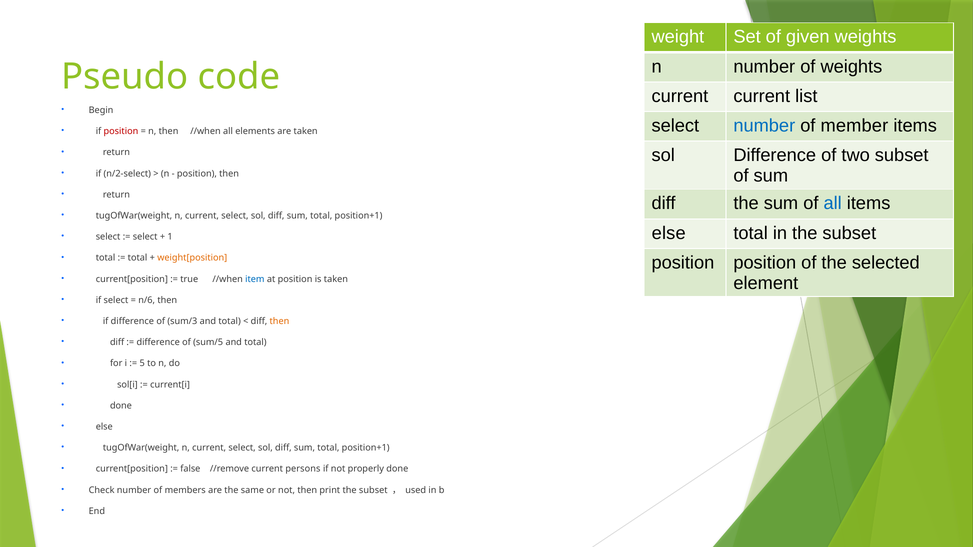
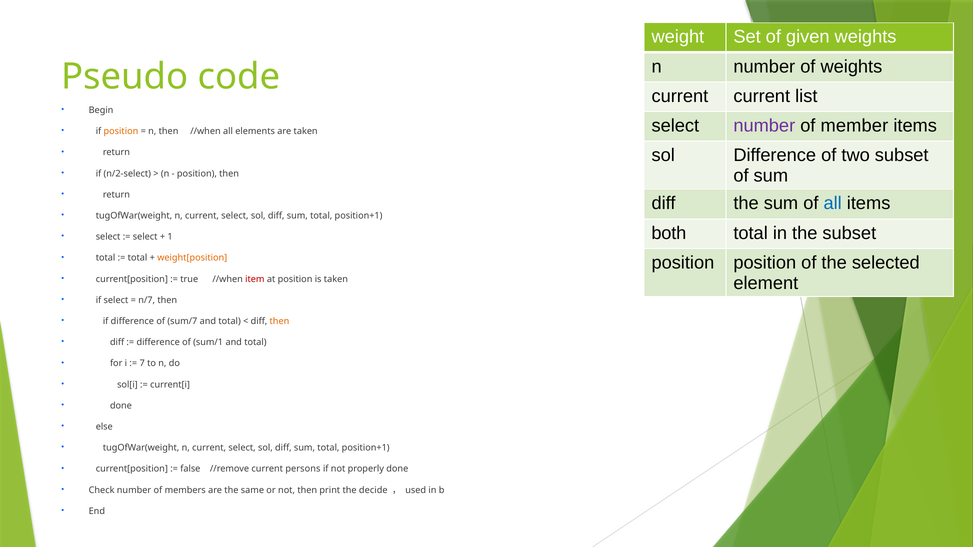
number at (764, 126) colour: blue -> purple
position at (121, 131) colour: red -> orange
else at (669, 233): else -> both
item colour: blue -> red
n/6: n/6 -> n/7
sum/3: sum/3 -> sum/7
sum/5: sum/5 -> sum/1
5: 5 -> 7
print the subset: subset -> decide
